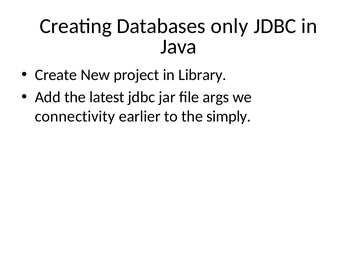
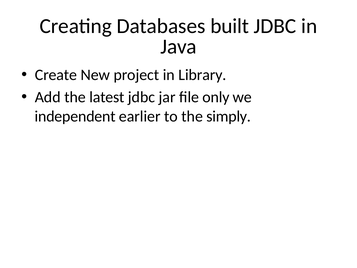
only: only -> built
args: args -> only
connectivity: connectivity -> independent
